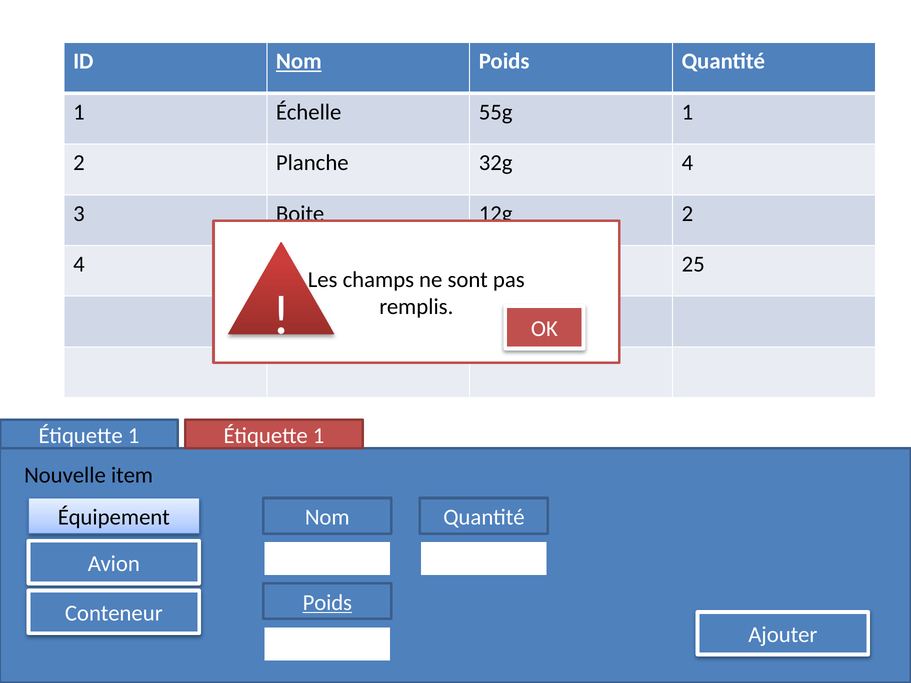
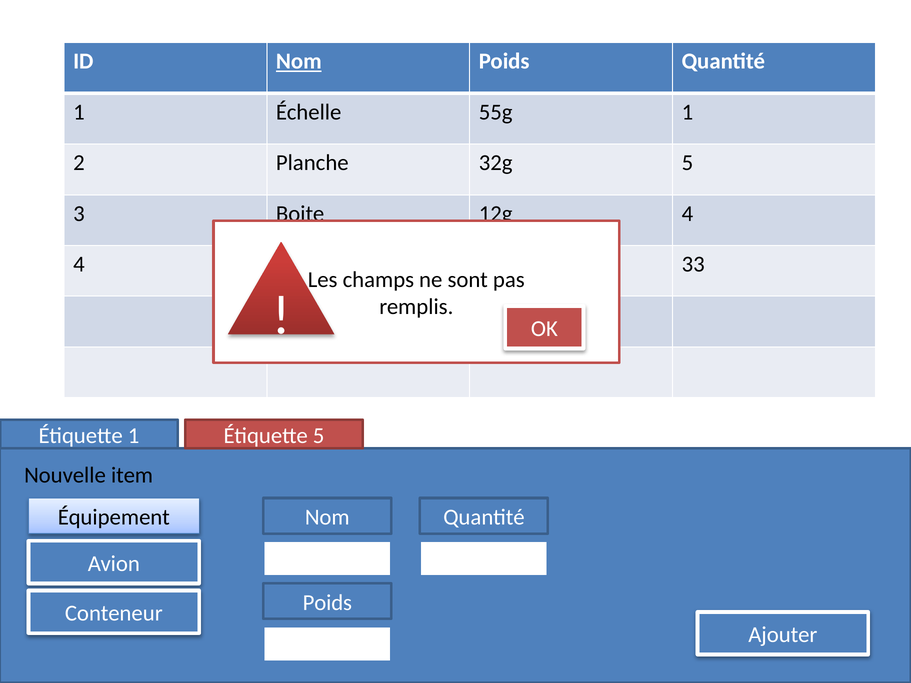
32g 4: 4 -> 5
2 at (687, 214): 2 -> 4
25: 25 -> 33
1 Étiquette 1: 1 -> 5
Poids at (327, 603) underline: present -> none
